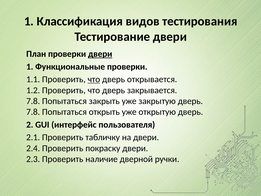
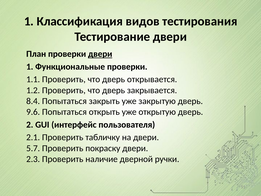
что at (94, 79) underline: present -> none
7.8 at (33, 101): 7.8 -> 8.4
7.8 at (33, 112): 7.8 -> 9.6
2.4: 2.4 -> 5.7
